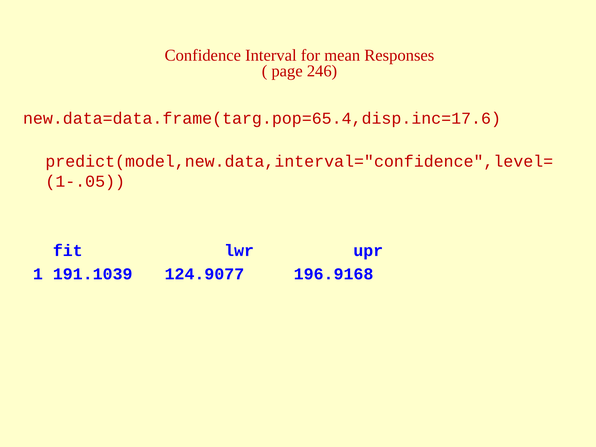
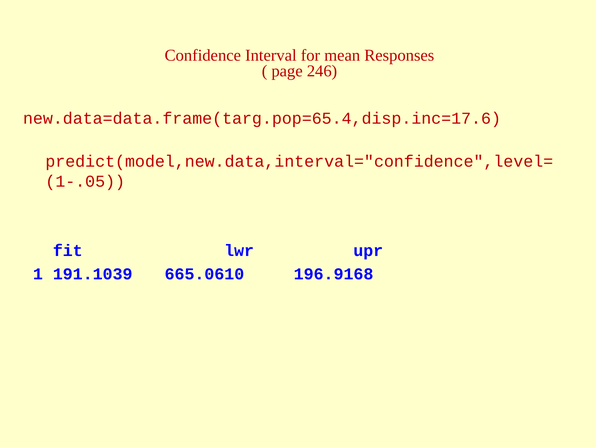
124.9077: 124.9077 -> 665.0610
